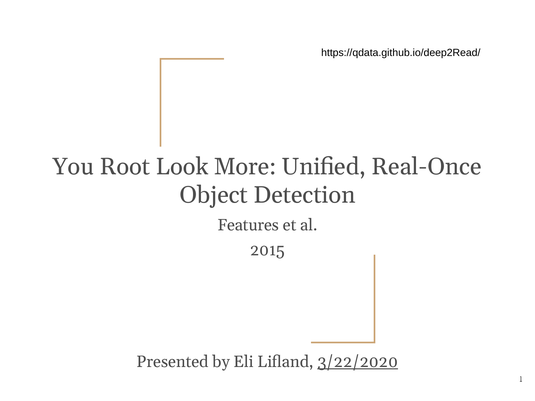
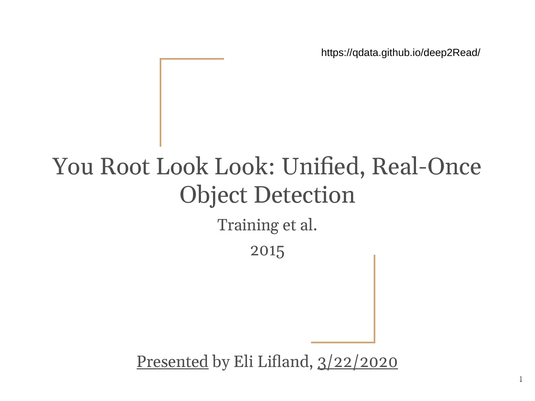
Look More: More -> Look
Features: Features -> Training
Presented underline: none -> present
